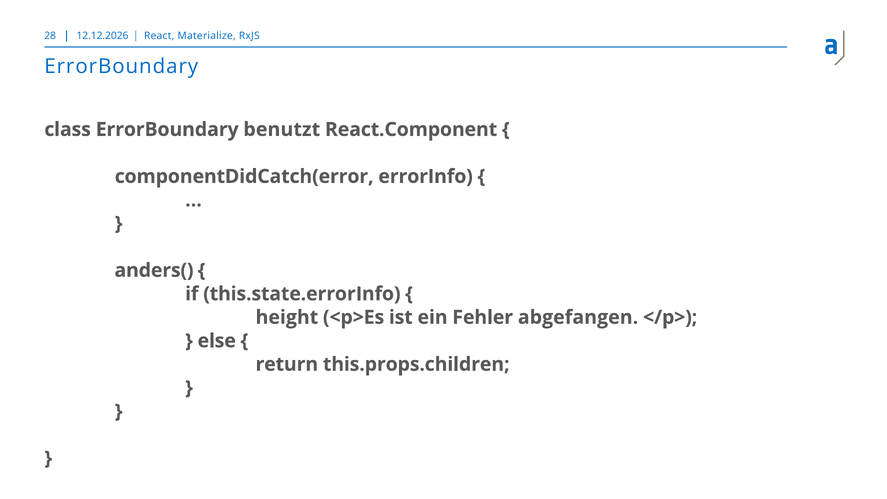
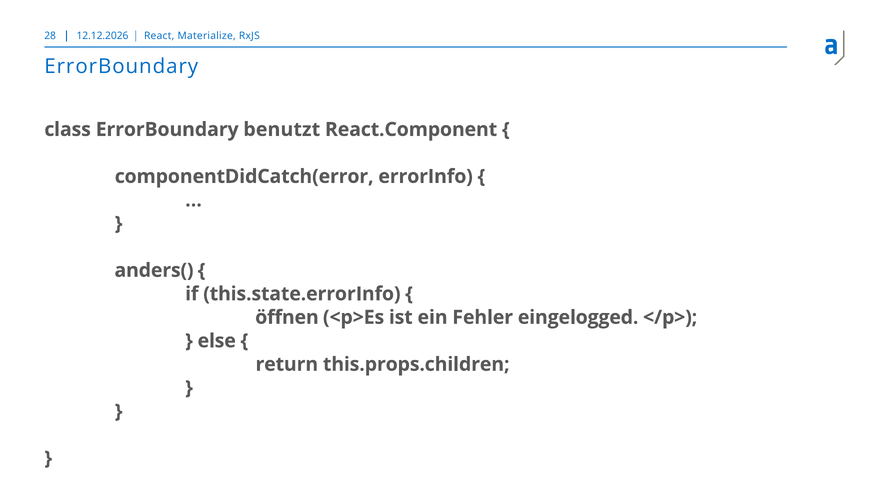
height: height -> öffnen
abgefangen: abgefangen -> eingelogged
